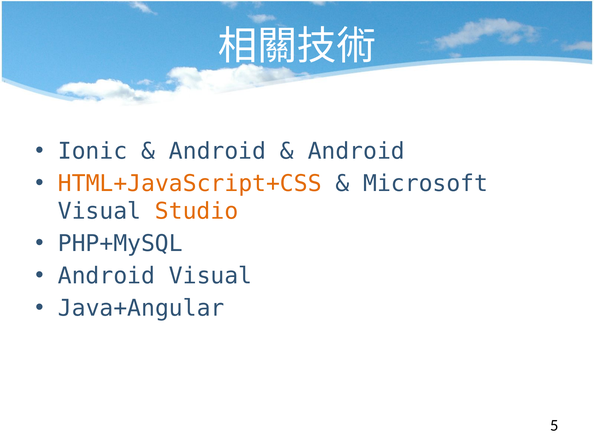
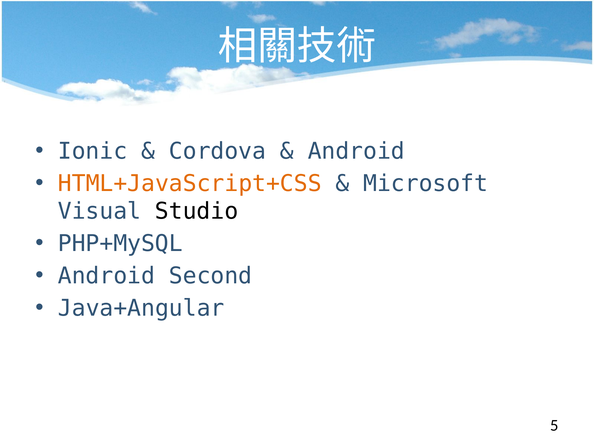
Android at (217, 151): Android -> Cordova
Studio colour: orange -> black
Android Visual: Visual -> Second
